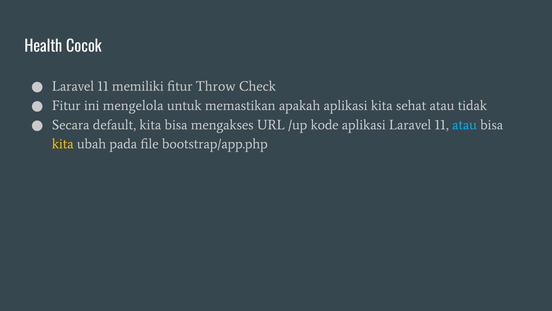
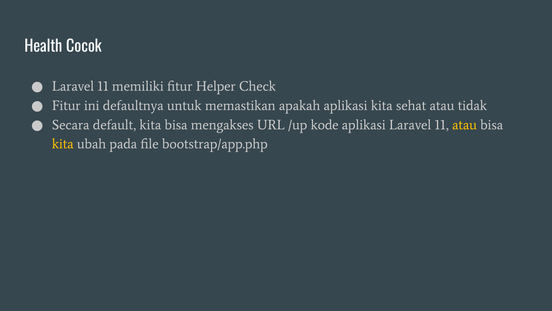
Throw: Throw -> Helper
mengelola: mengelola -> defaultnya
atau at (465, 125) colour: light blue -> yellow
